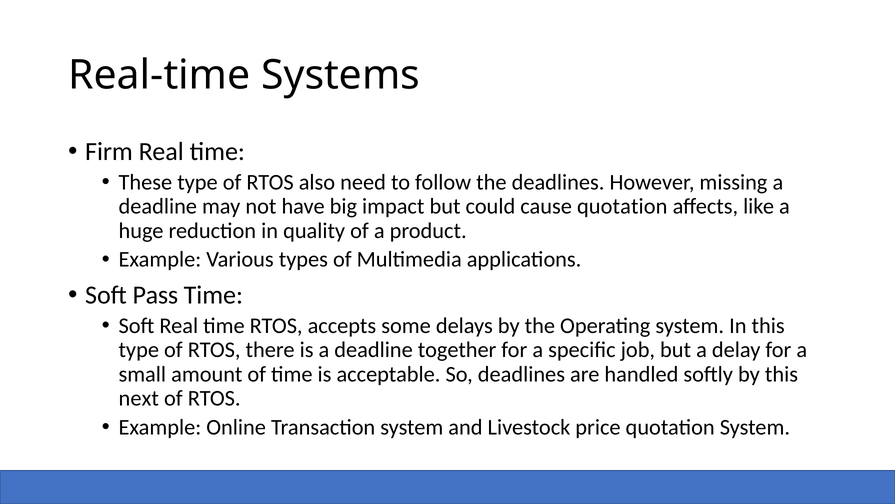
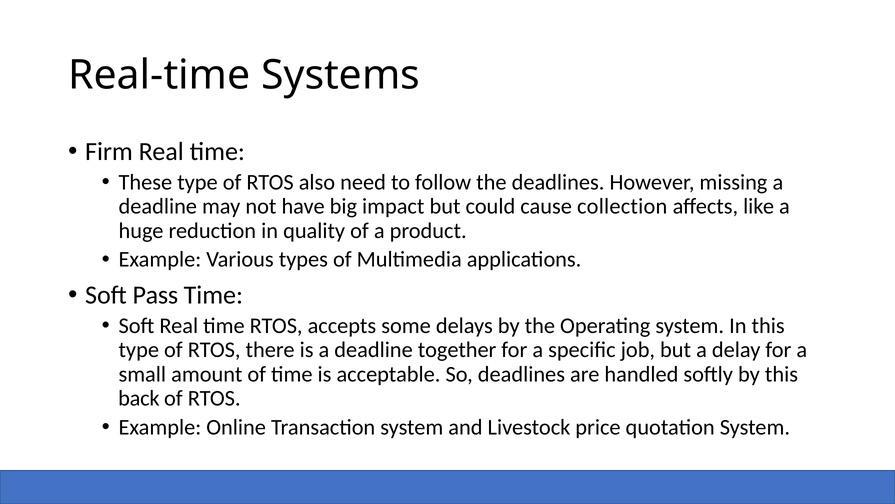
cause quotation: quotation -> collection
next: next -> back
